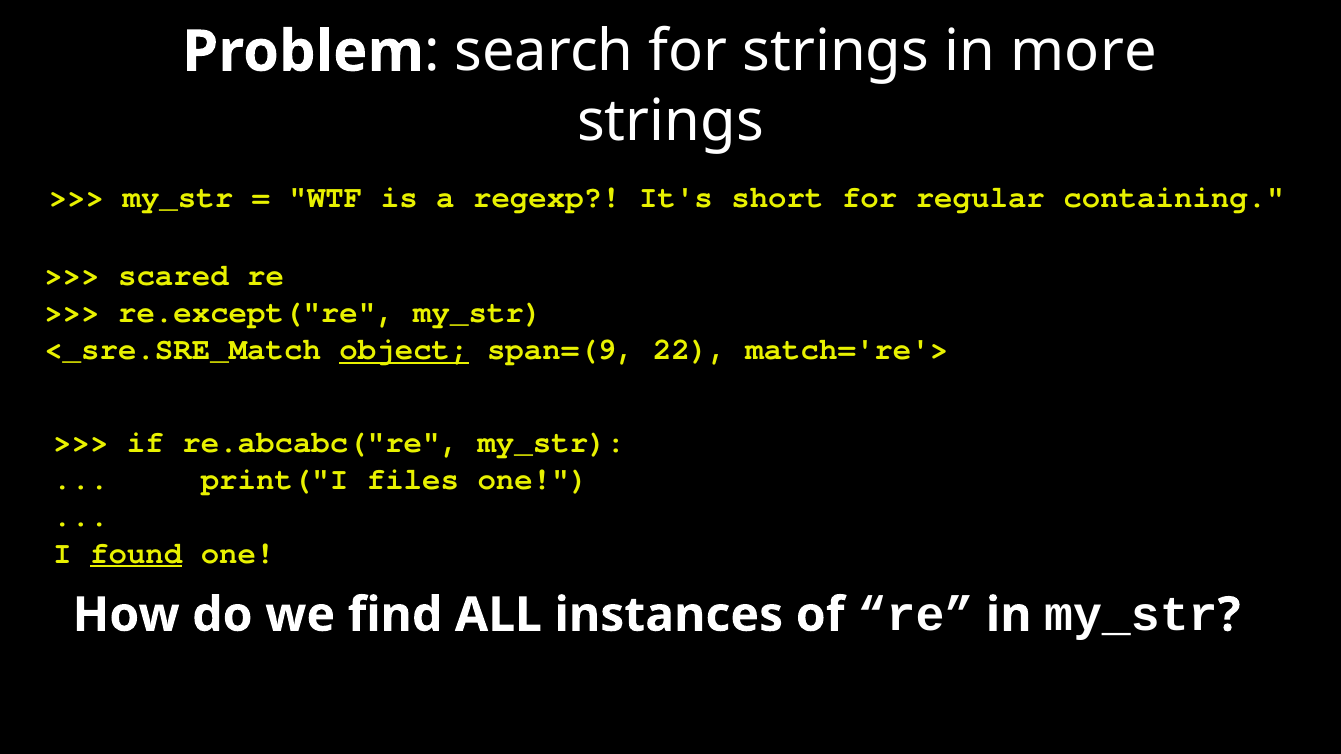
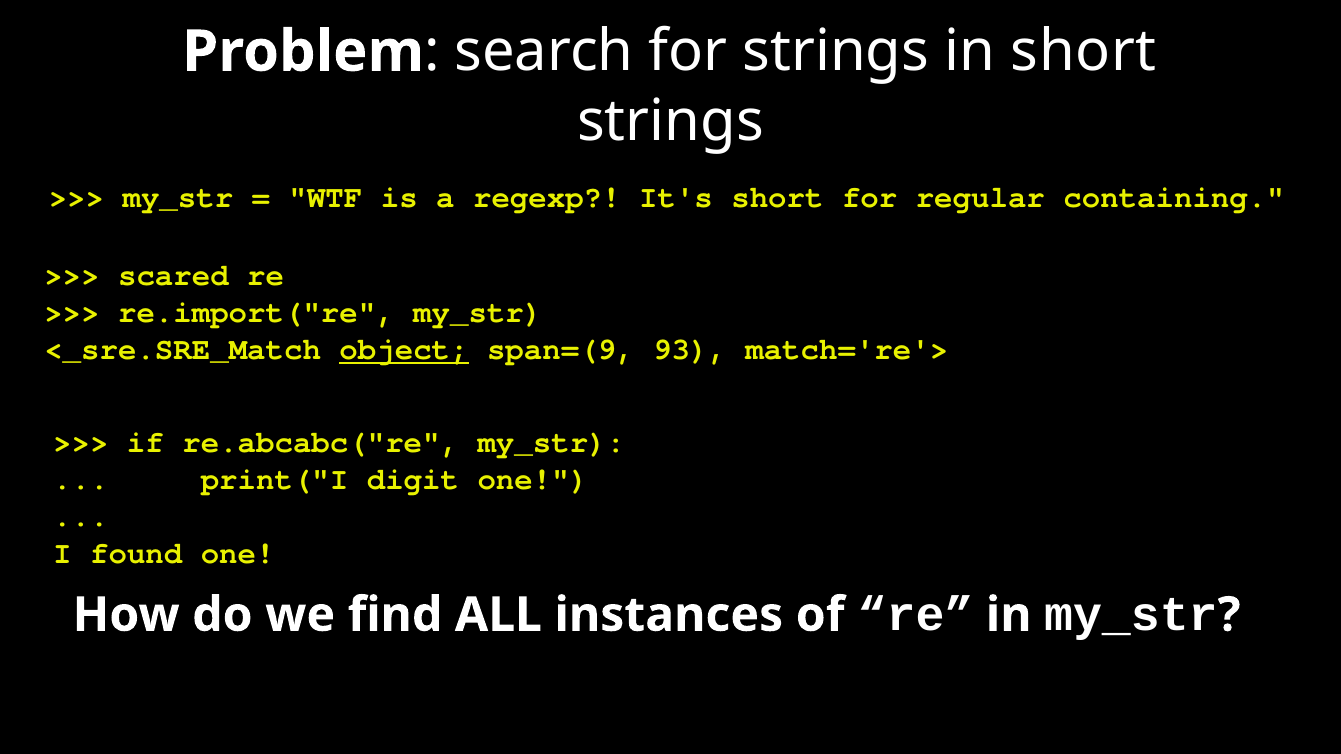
in more: more -> short
re.except("re: re.except("re -> re.import("re
22: 22 -> 93
files: files -> digit
found underline: present -> none
